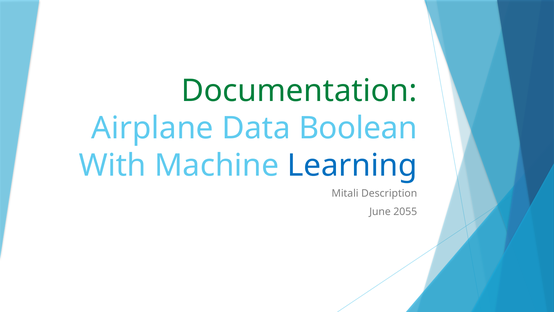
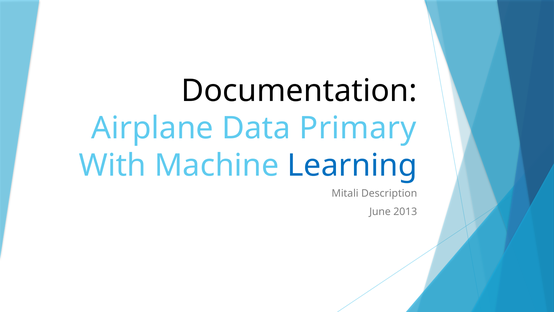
Documentation colour: green -> black
Boolean: Boolean -> Primary
2055: 2055 -> 2013
